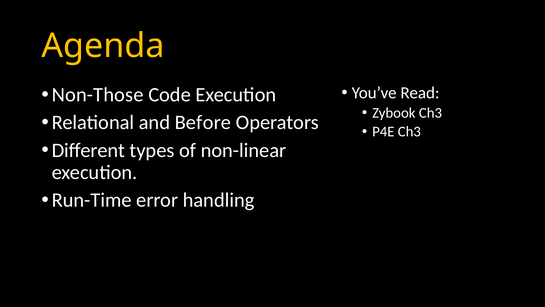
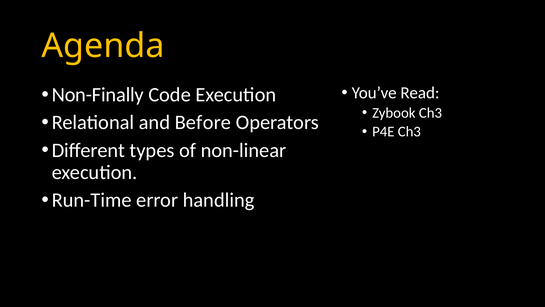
Non-Those: Non-Those -> Non-Finally
